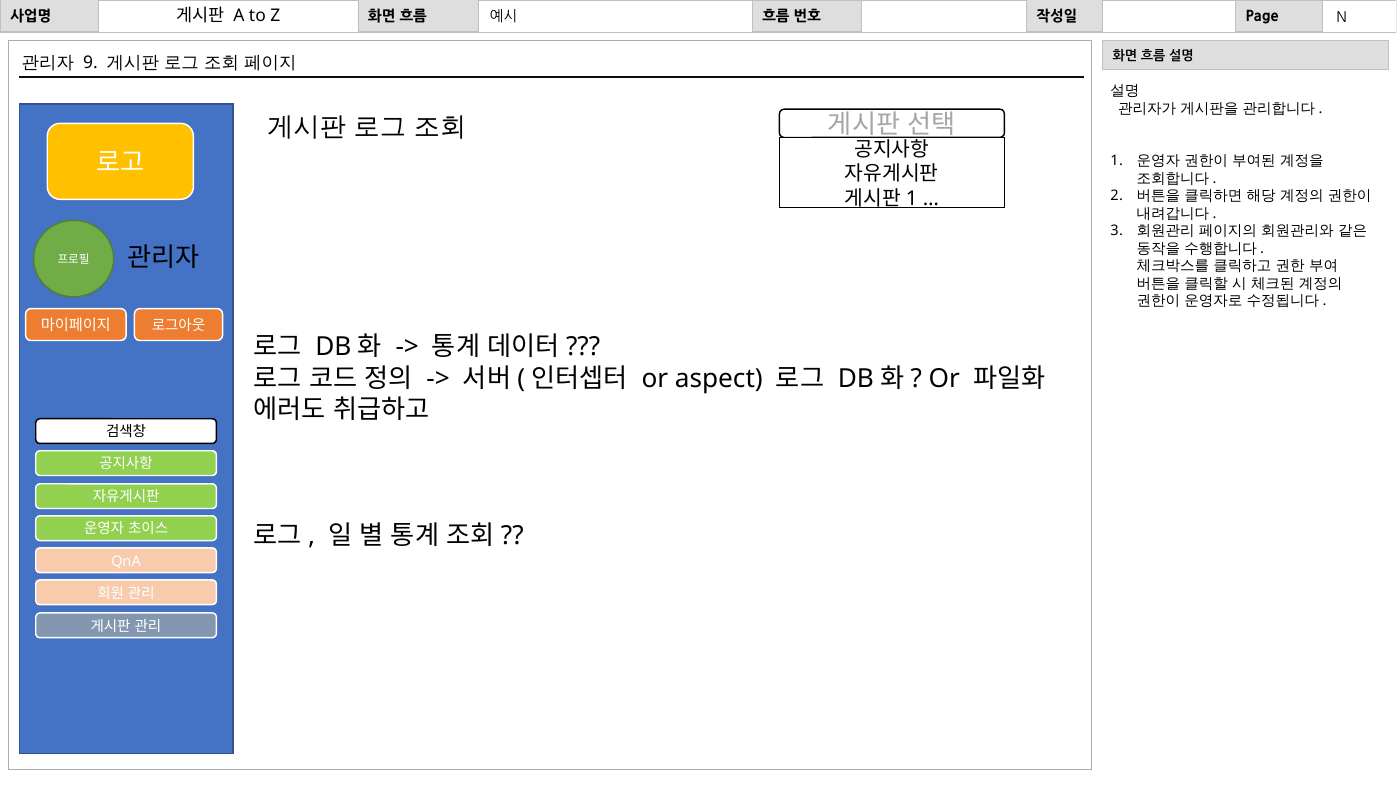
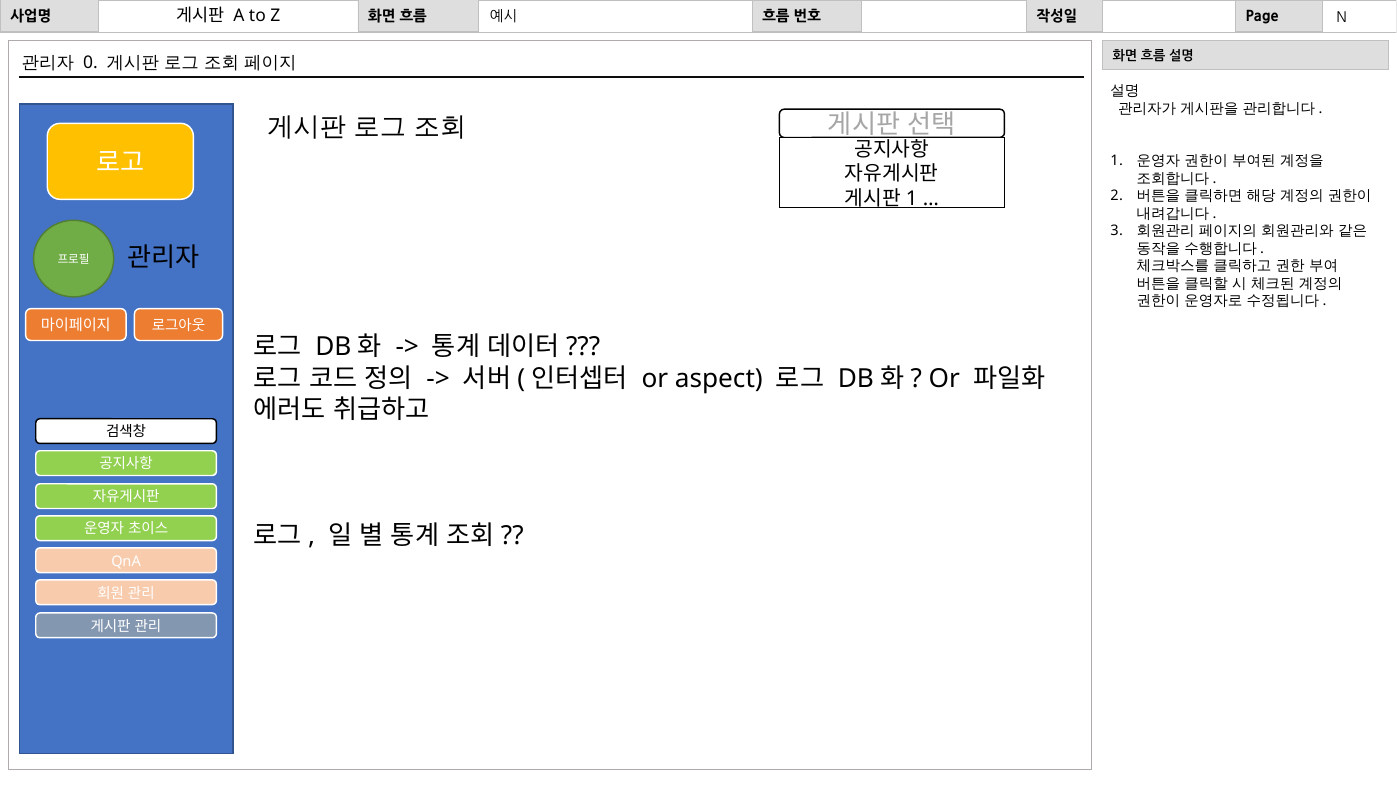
9: 9 -> 0
